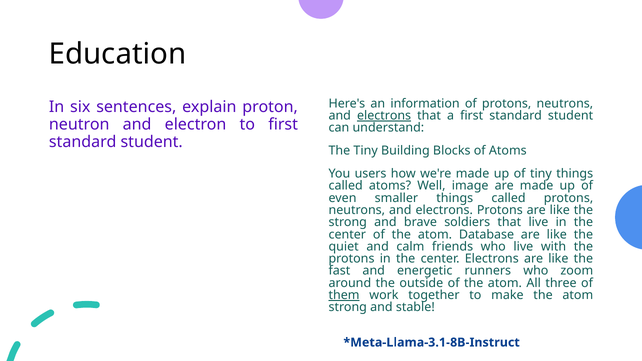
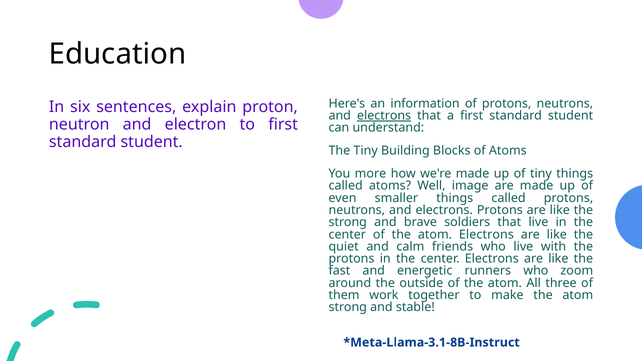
users: users -> more
atom Database: Database -> Electrons
them underline: present -> none
